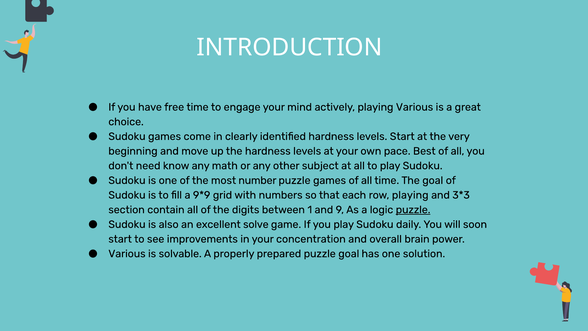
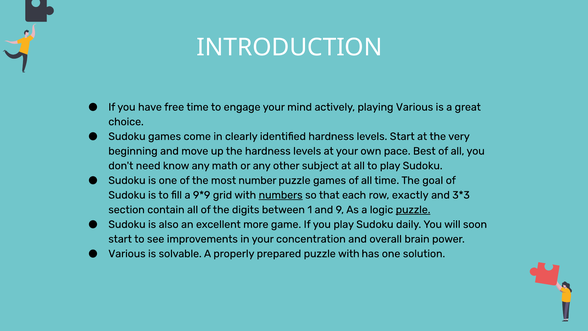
numbers underline: none -> present
row playing: playing -> exactly
solve: solve -> more
puzzle goal: goal -> with
